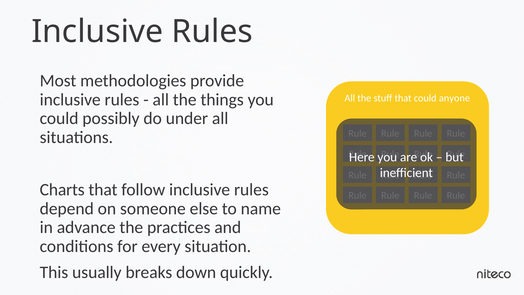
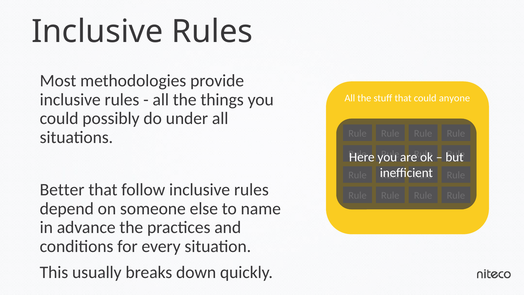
Charts: Charts -> Better
